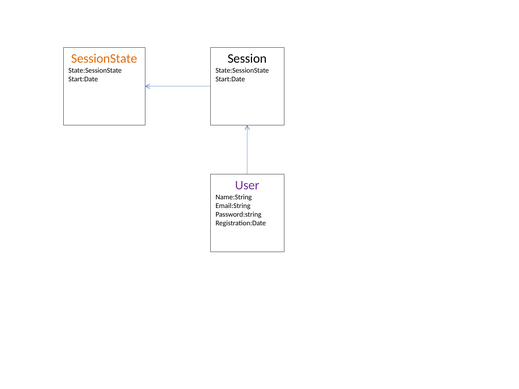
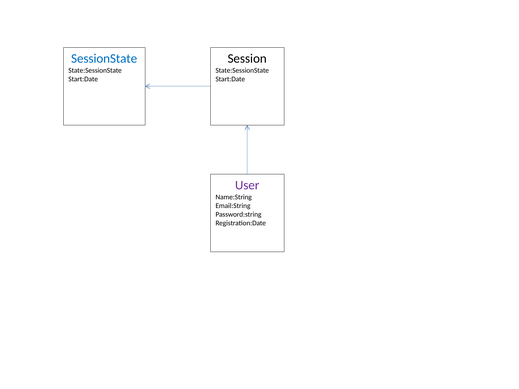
SessionState colour: orange -> blue
